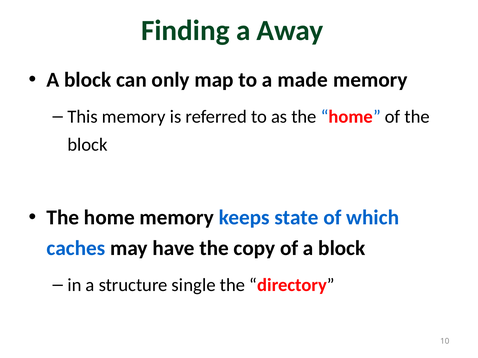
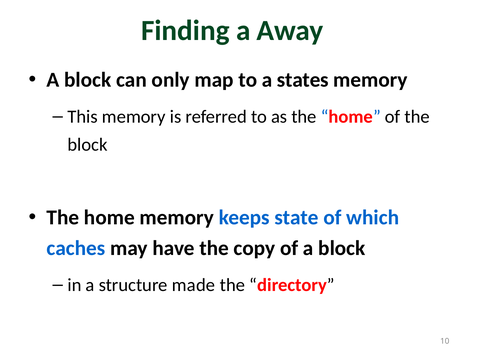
made: made -> states
single: single -> made
